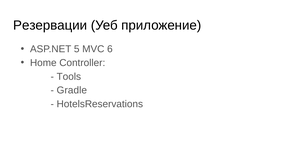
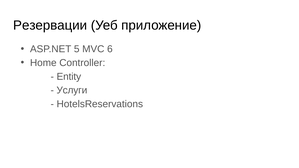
Tools: Tools -> Entity
Gradle: Gradle -> Услуги
